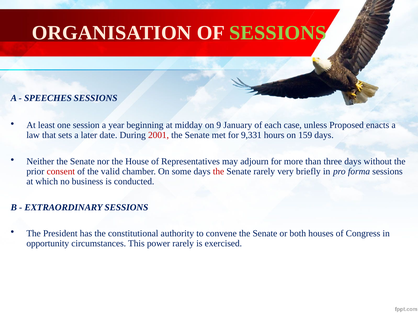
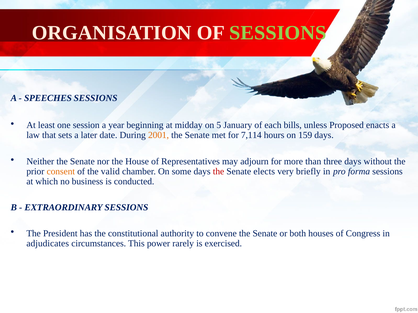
9: 9 -> 5
case: case -> bills
2001 colour: red -> orange
9,331: 9,331 -> 7,114
consent colour: red -> orange
Senate rarely: rarely -> elects
opportunity: opportunity -> adjudicates
